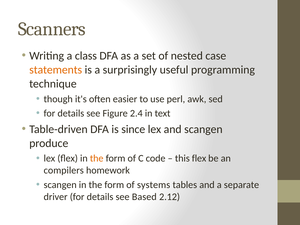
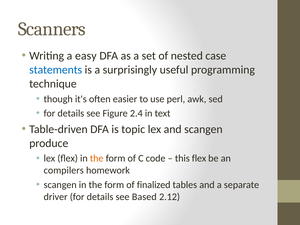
class: class -> easy
statements colour: orange -> blue
since: since -> topic
systems: systems -> finalized
